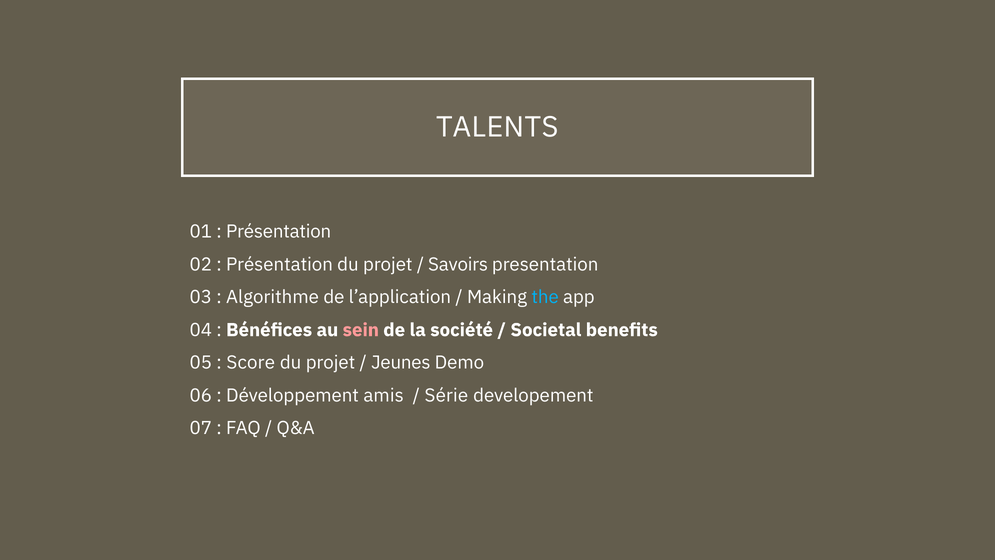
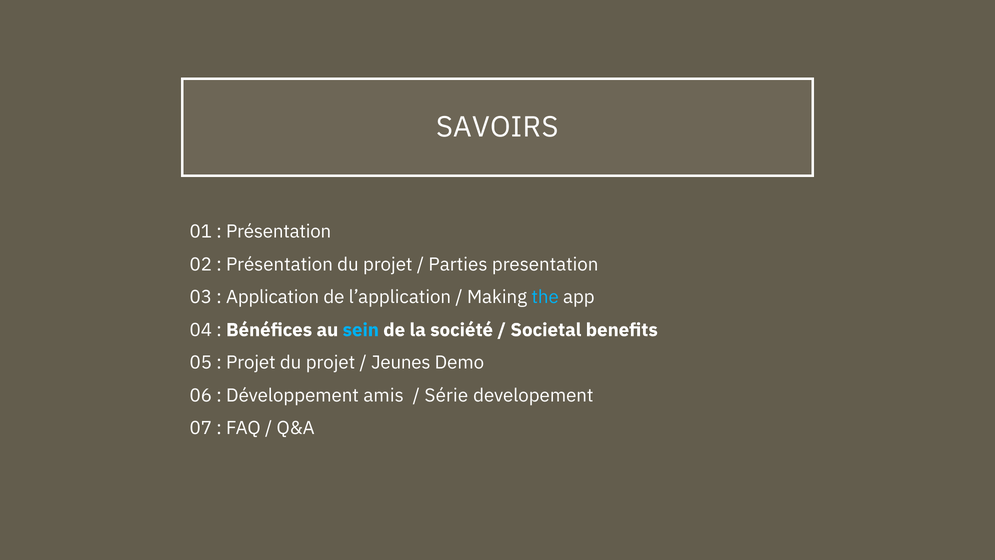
TALENTS: TALENTS -> SAVOIRS
Savoirs: Savoirs -> Parties
Algorithme: Algorithme -> Application
sein colour: pink -> light blue
Score at (251, 363): Score -> Projet
